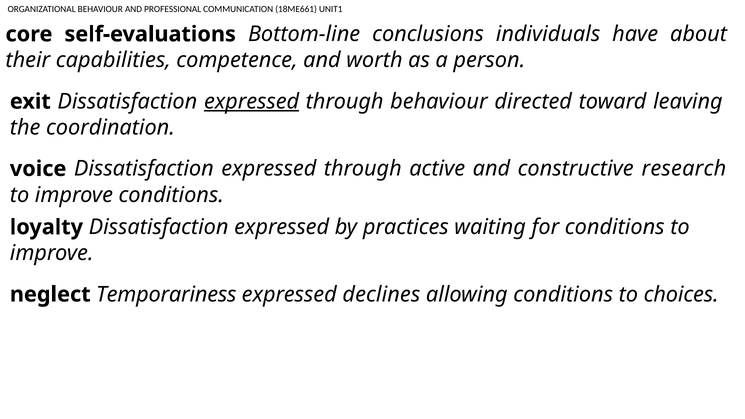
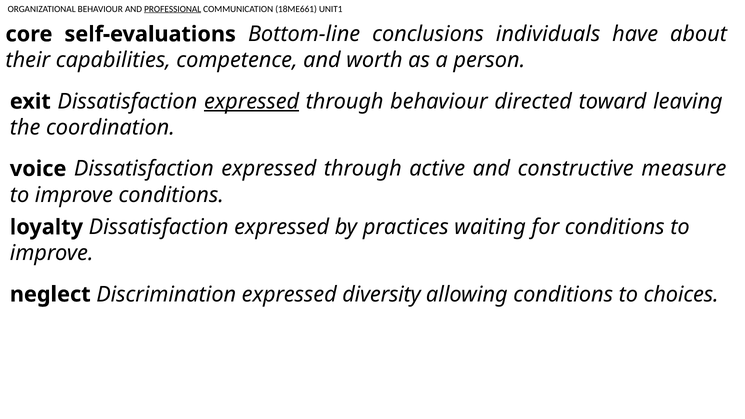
PROFESSIONAL underline: none -> present
research: research -> measure
Temporariness: Temporariness -> Discrimination
declines: declines -> diversity
